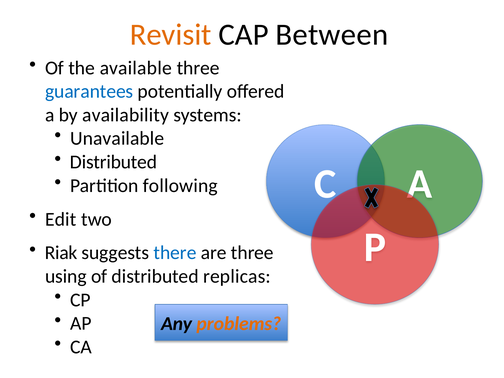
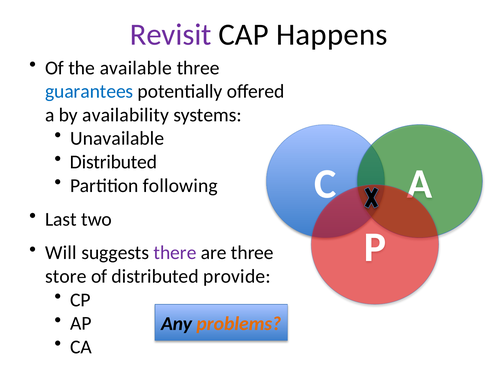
Revisit colour: orange -> purple
Between: Between -> Happens
Edit: Edit -> Last
Riak: Riak -> Will
there colour: blue -> purple
using: using -> store
replicas: replicas -> provide
